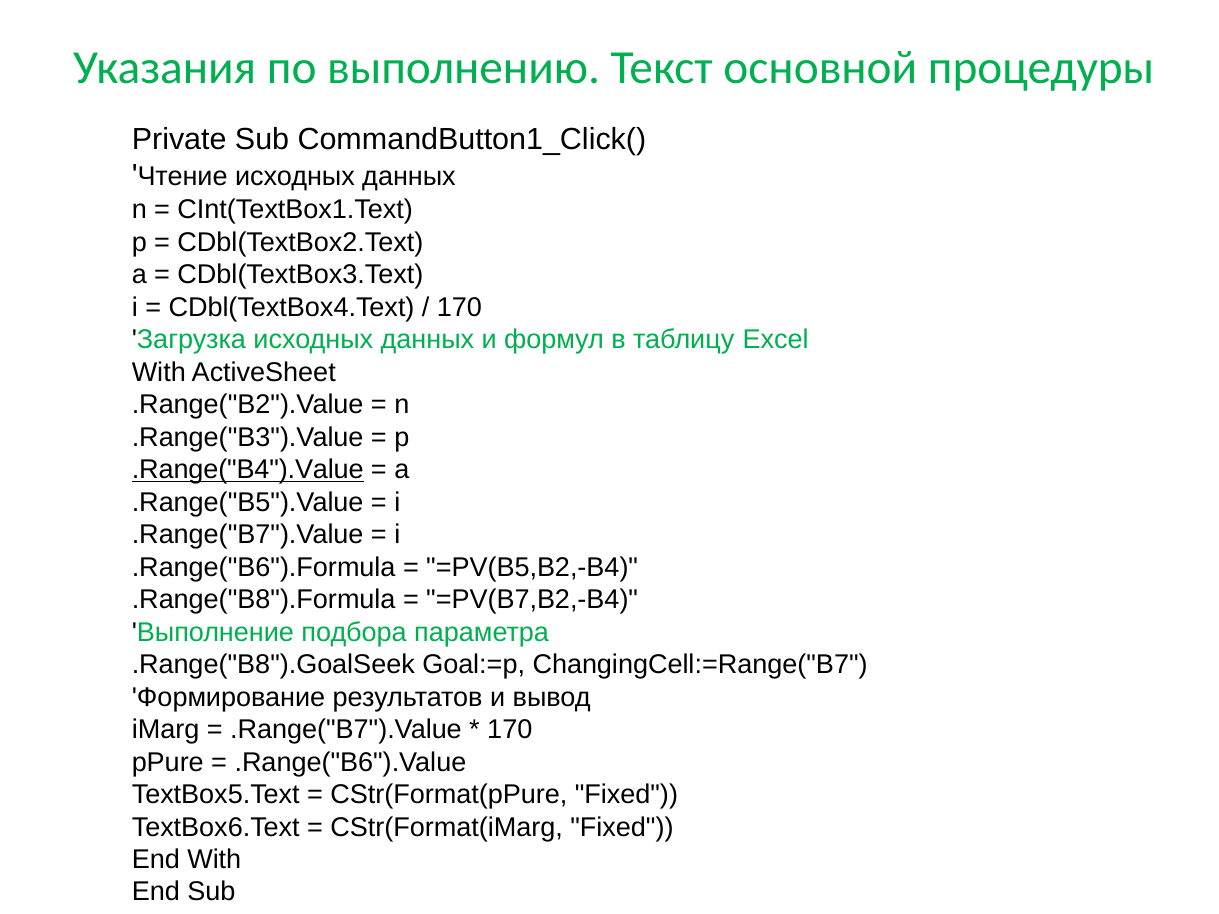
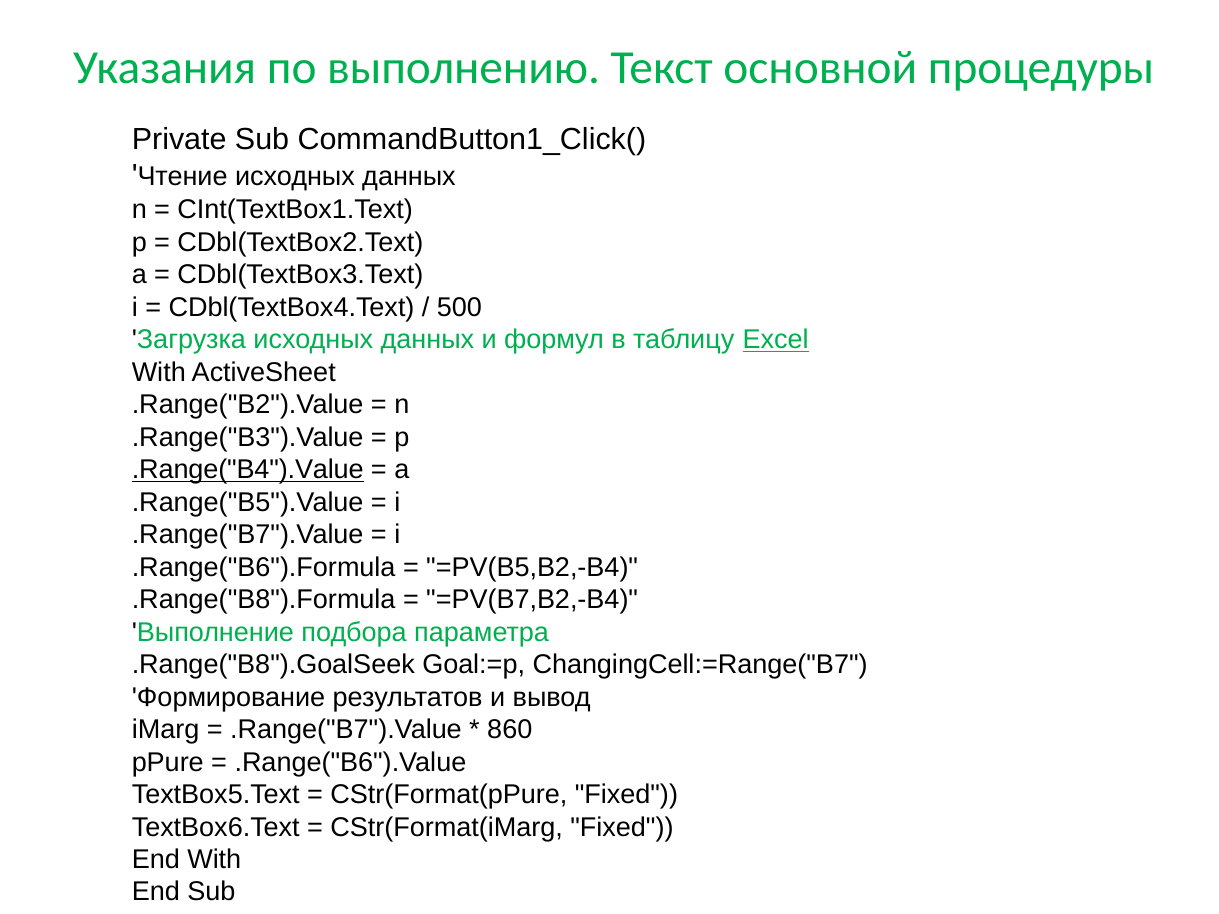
170 at (459, 307): 170 -> 500
Excel underline: none -> present
170 at (510, 730): 170 -> 860
